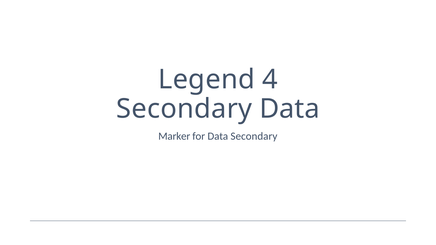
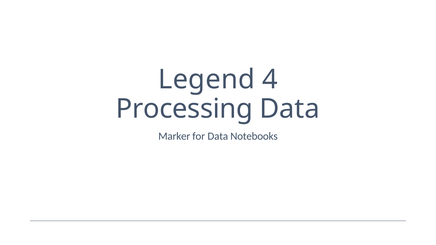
Secondary at (184, 109): Secondary -> Processing
Data Secondary: Secondary -> Notebooks
